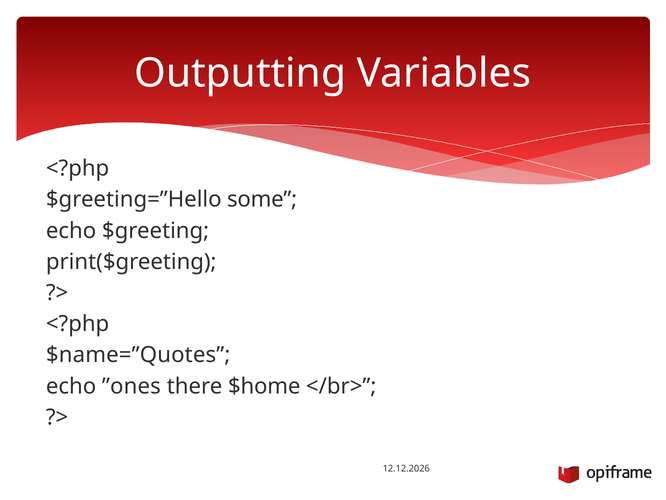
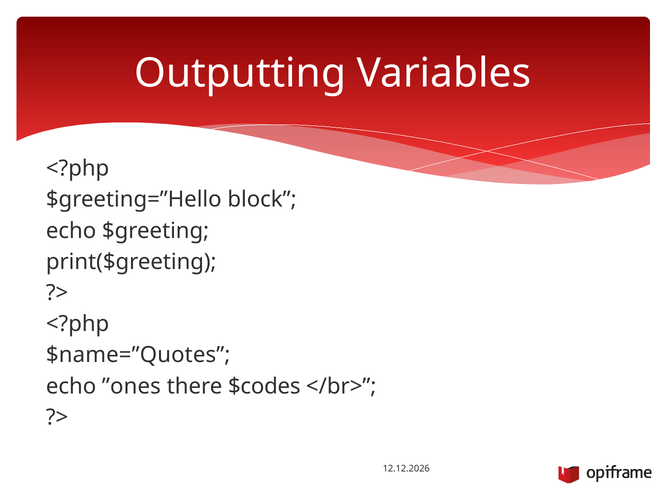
some: some -> block
$home: $home -> $codes
